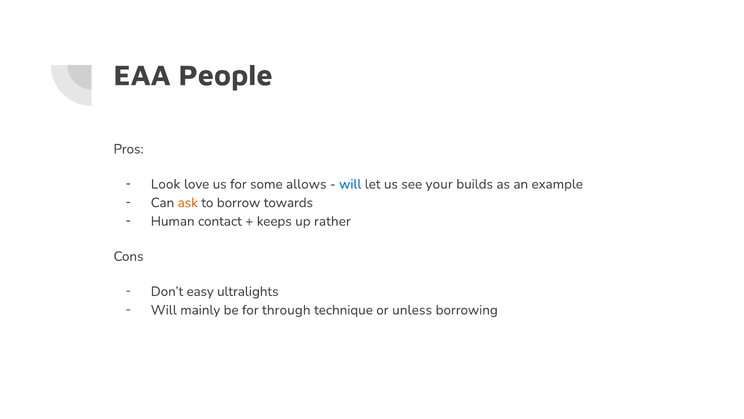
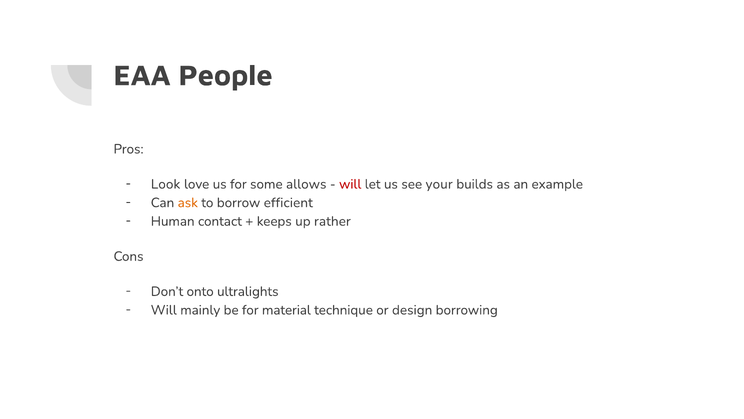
will at (350, 184) colour: blue -> red
towards: towards -> efficient
easy: easy -> onto
through: through -> material
unless: unless -> design
